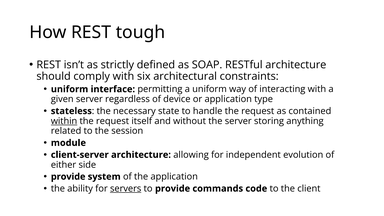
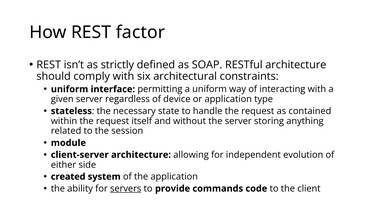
tough: tough -> factor
within underline: present -> none
provide at (68, 177): provide -> created
